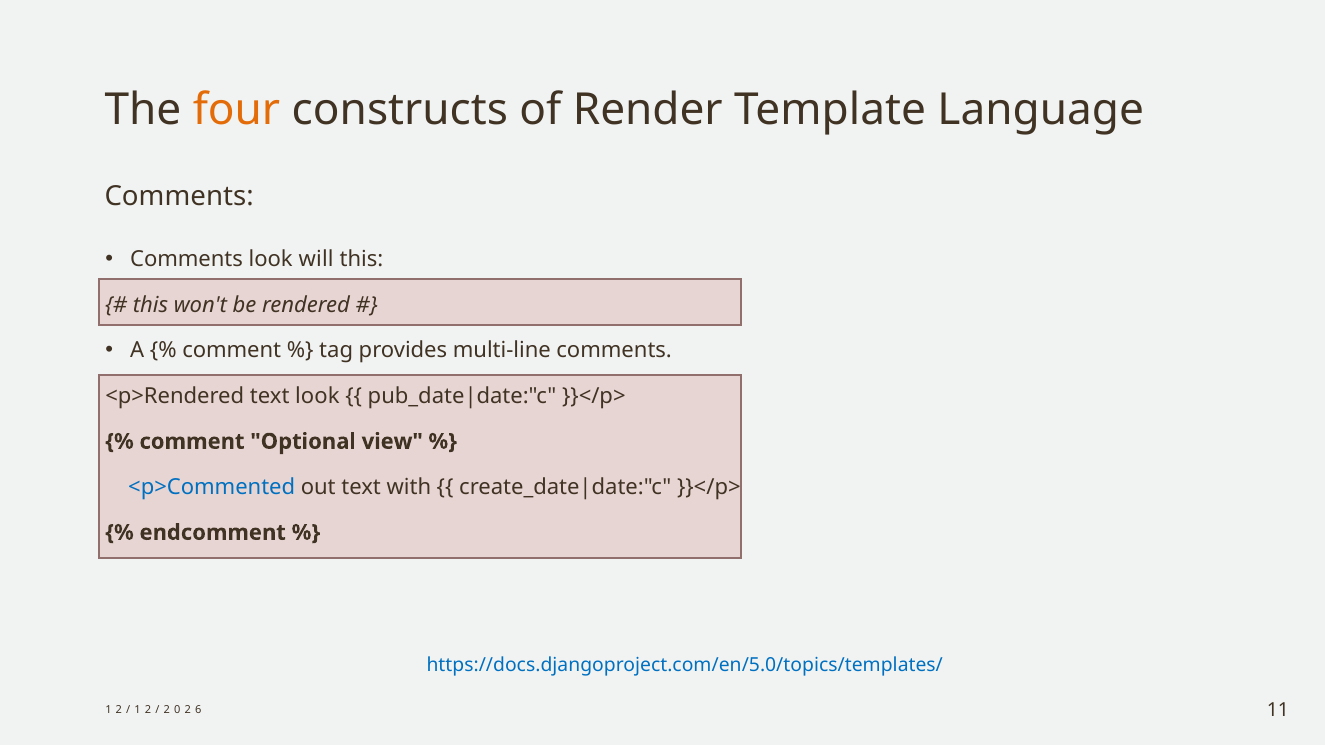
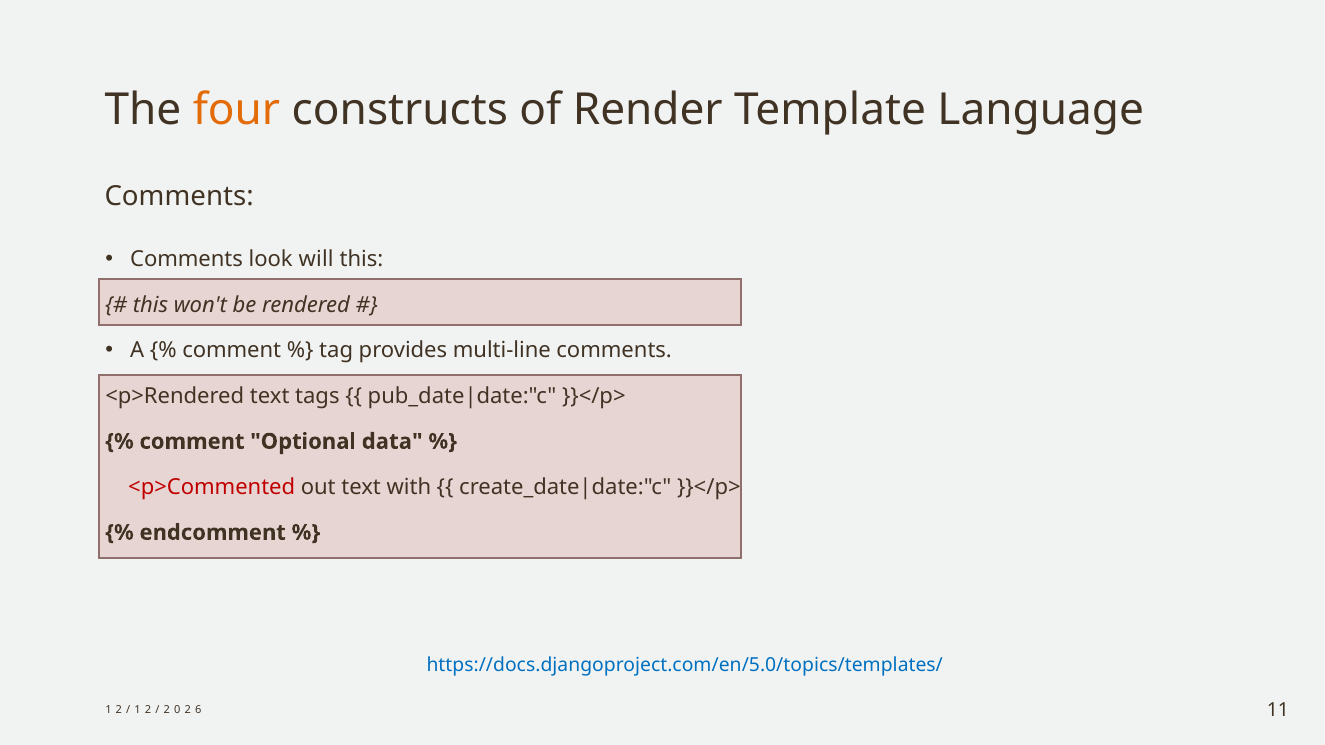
text look: look -> tags
view: view -> data
<p>Commented colour: blue -> red
